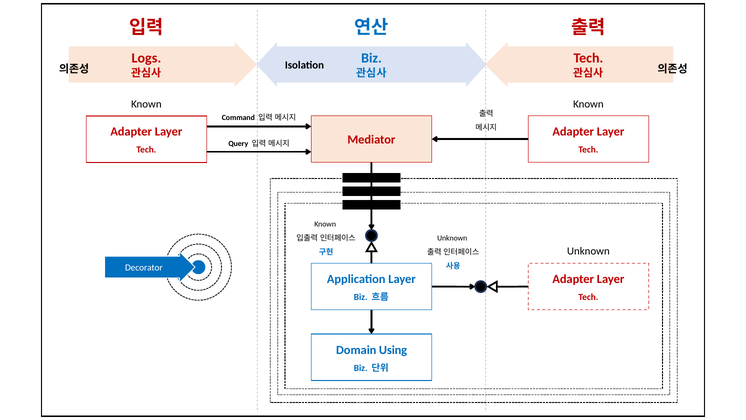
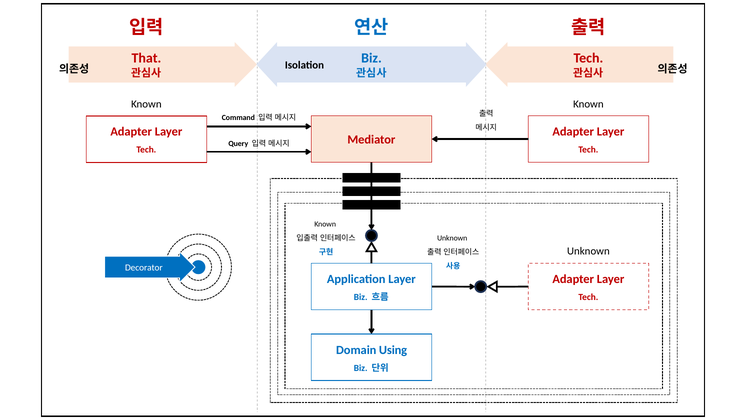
Logs: Logs -> That
